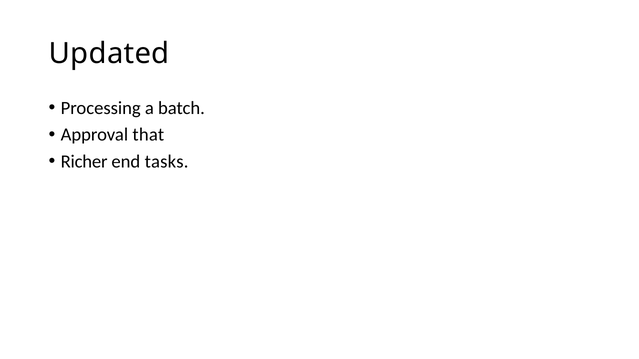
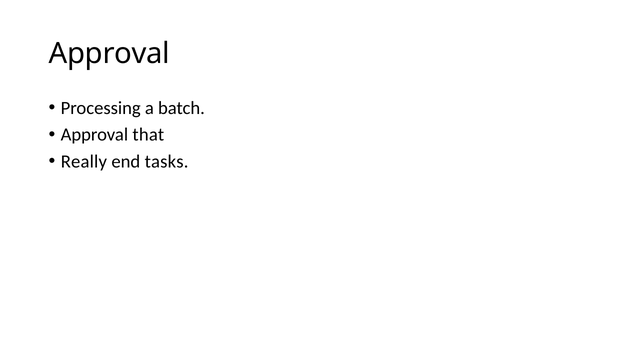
Updated at (109, 54): Updated -> Approval
Richer: Richer -> Really
